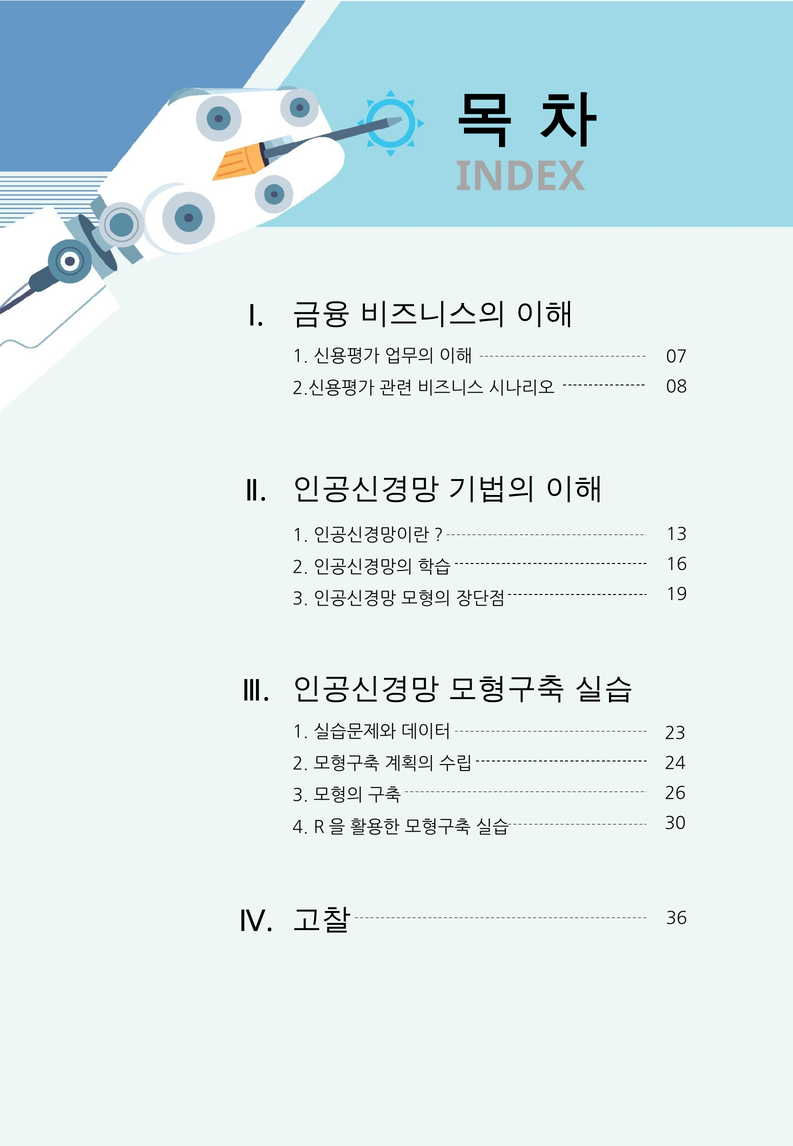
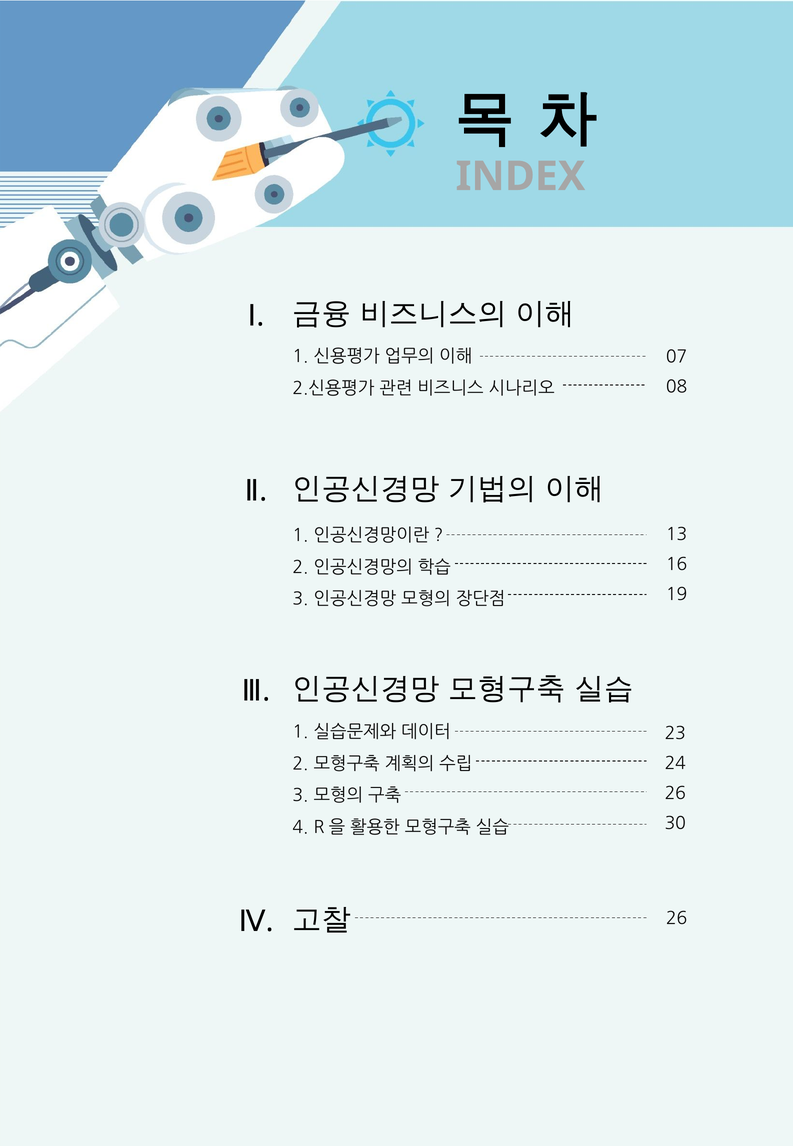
36 at (677, 918): 36 -> 26
